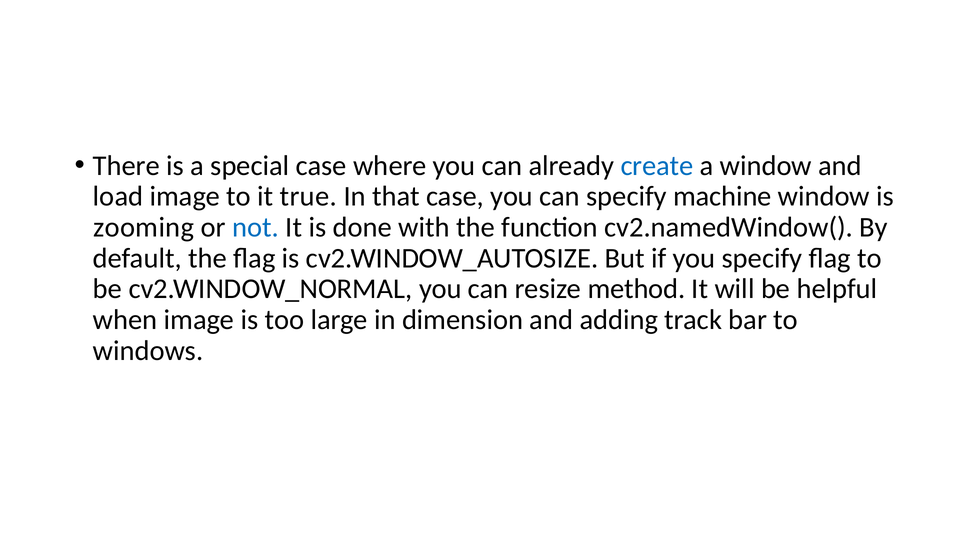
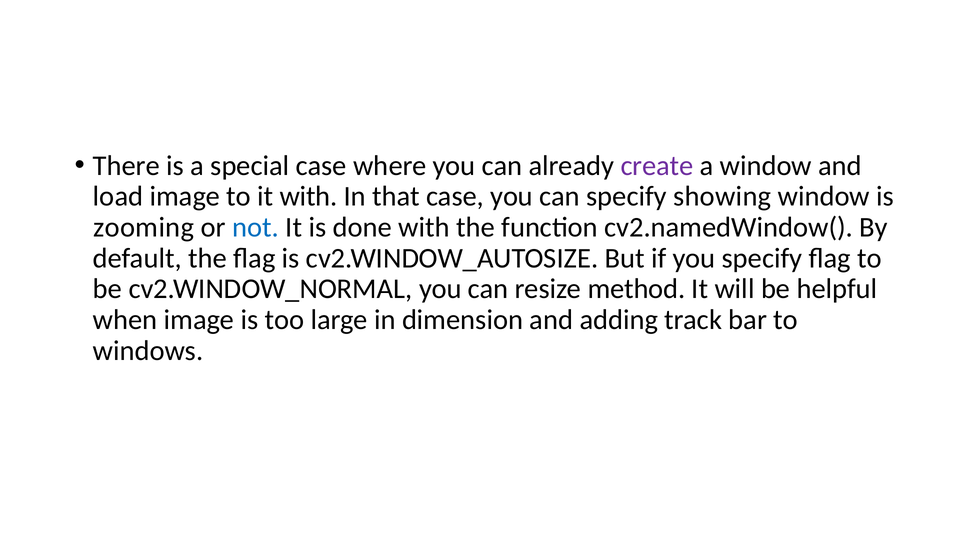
create colour: blue -> purple
it true: true -> with
machine: machine -> showing
